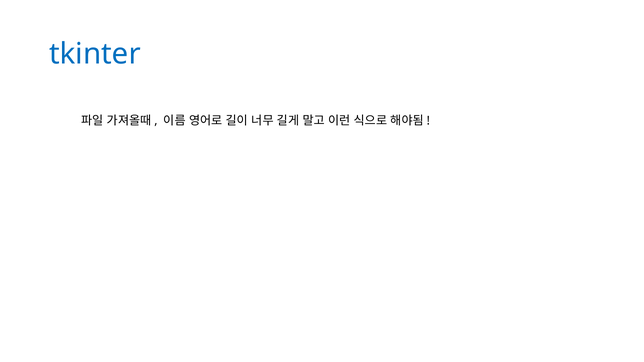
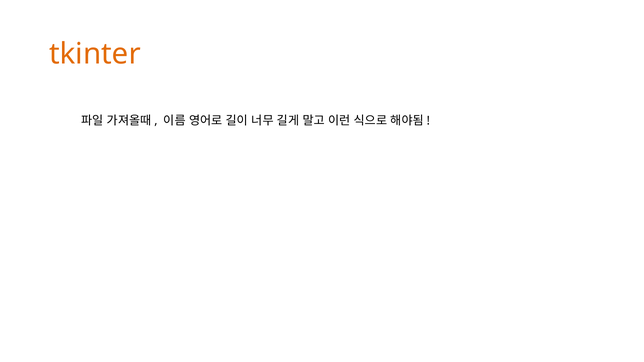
tkinter colour: blue -> orange
